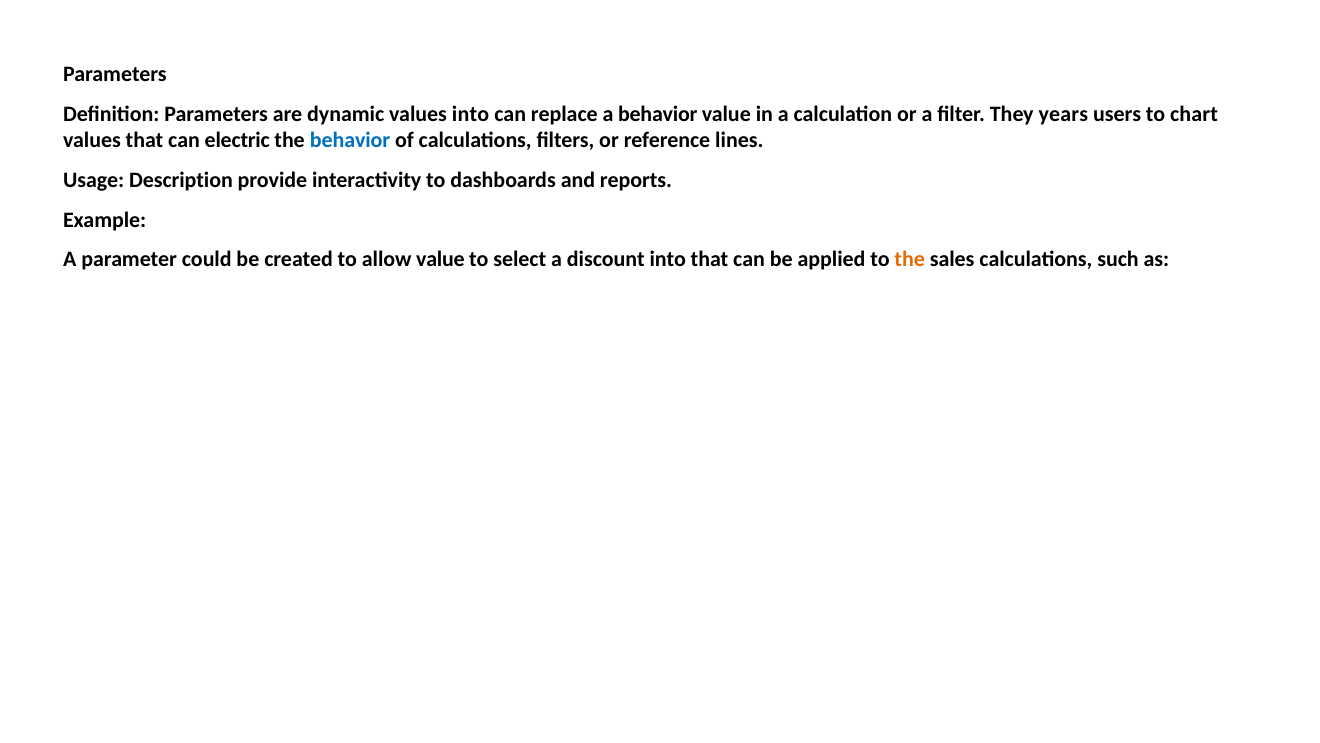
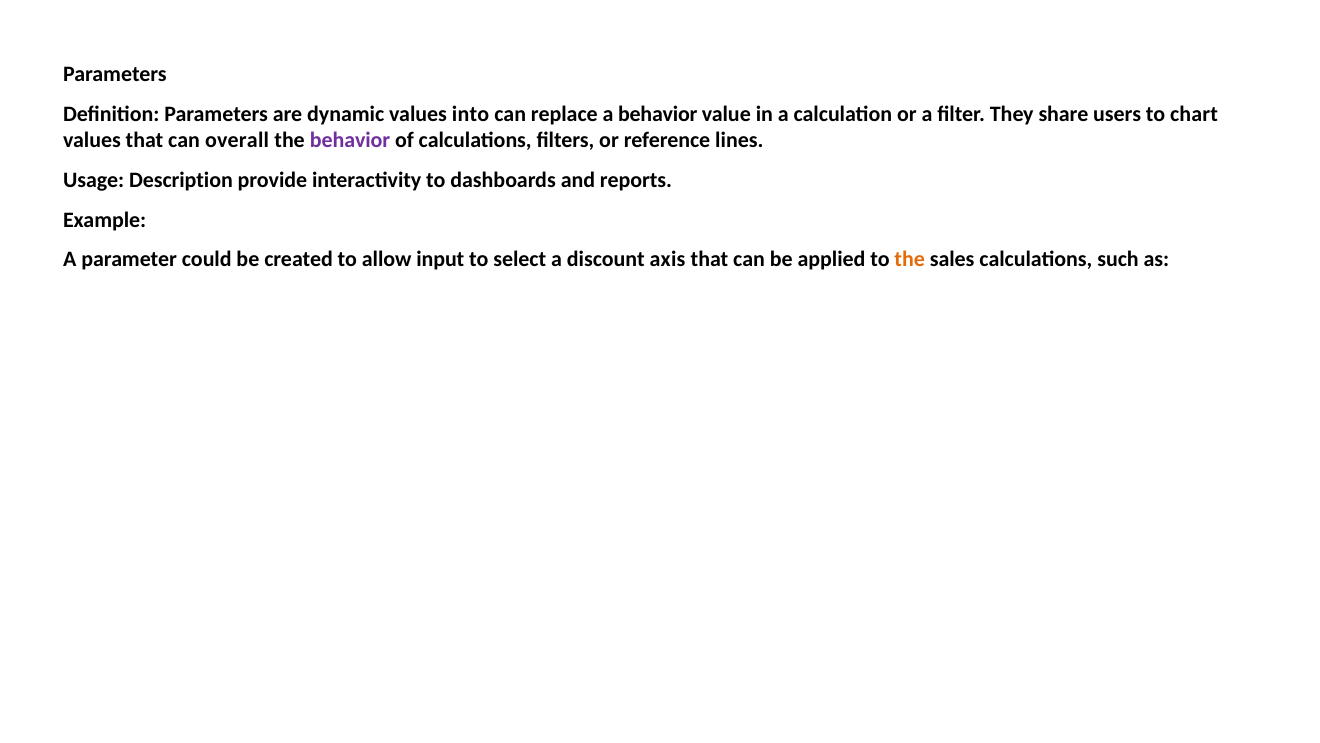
years: years -> share
electric: electric -> overall
behavior at (350, 140) colour: blue -> purple
allow value: value -> input
discount into: into -> axis
